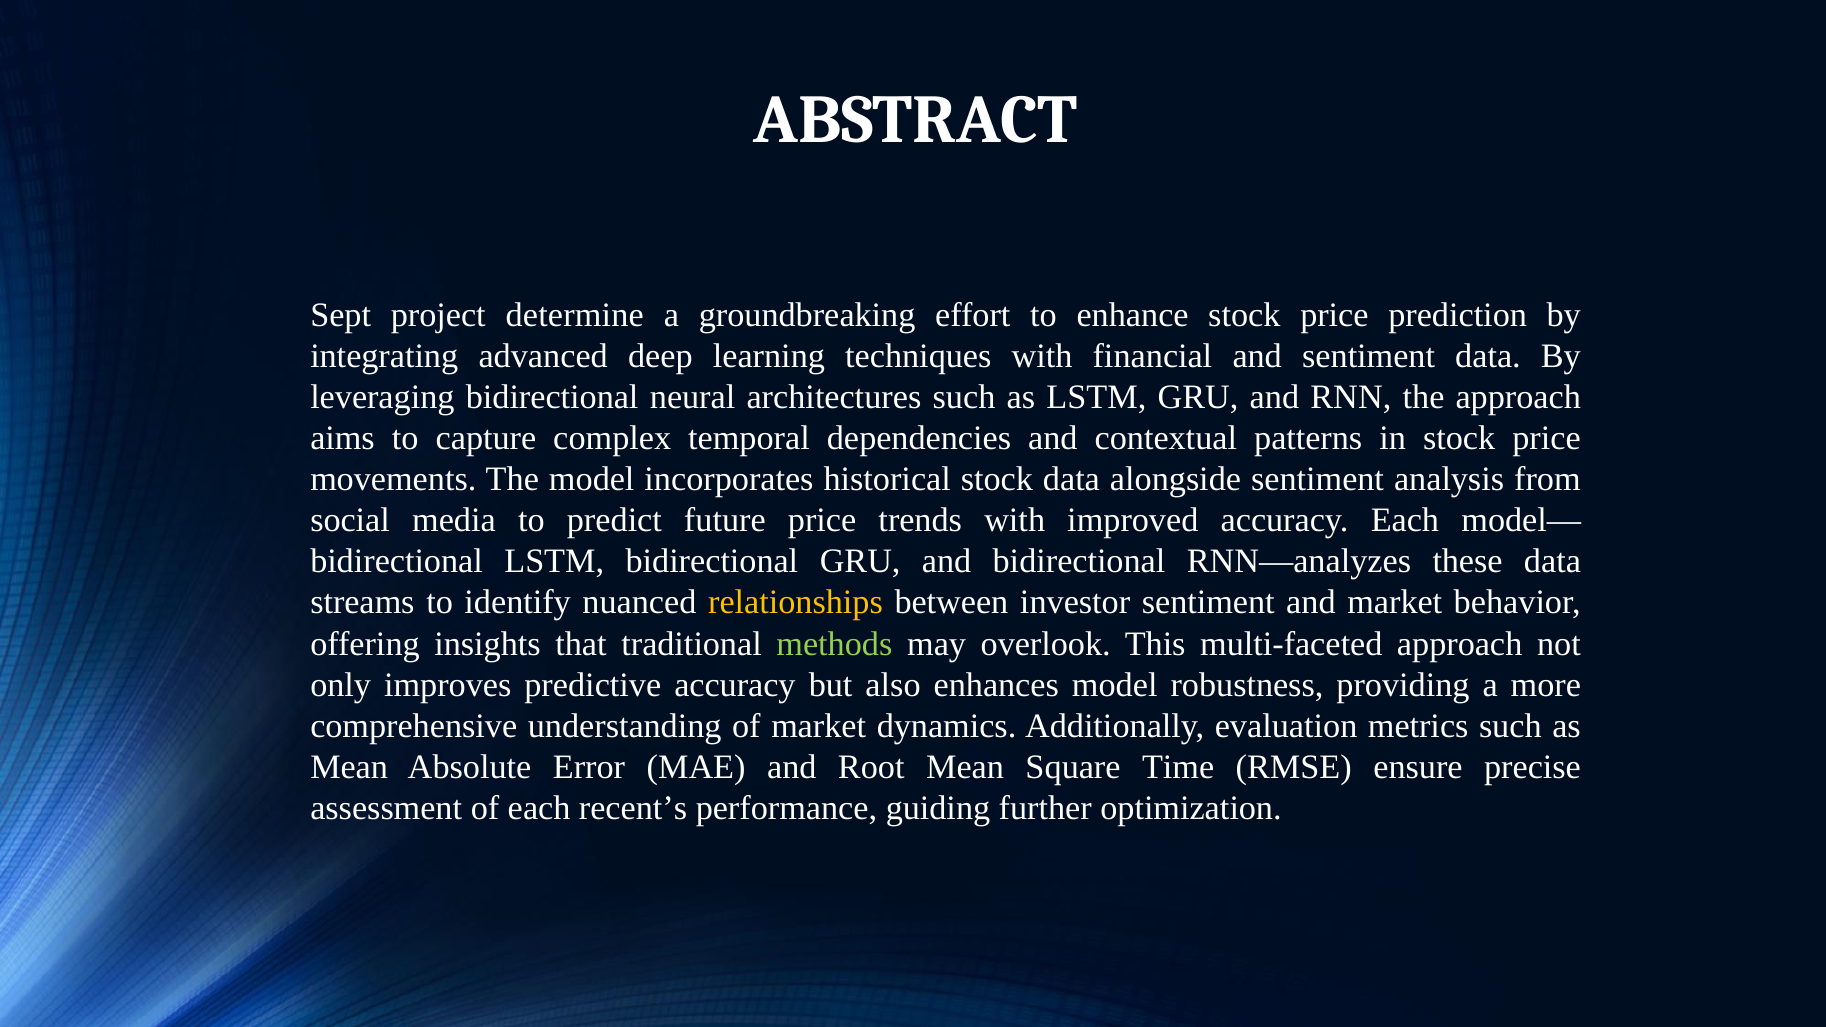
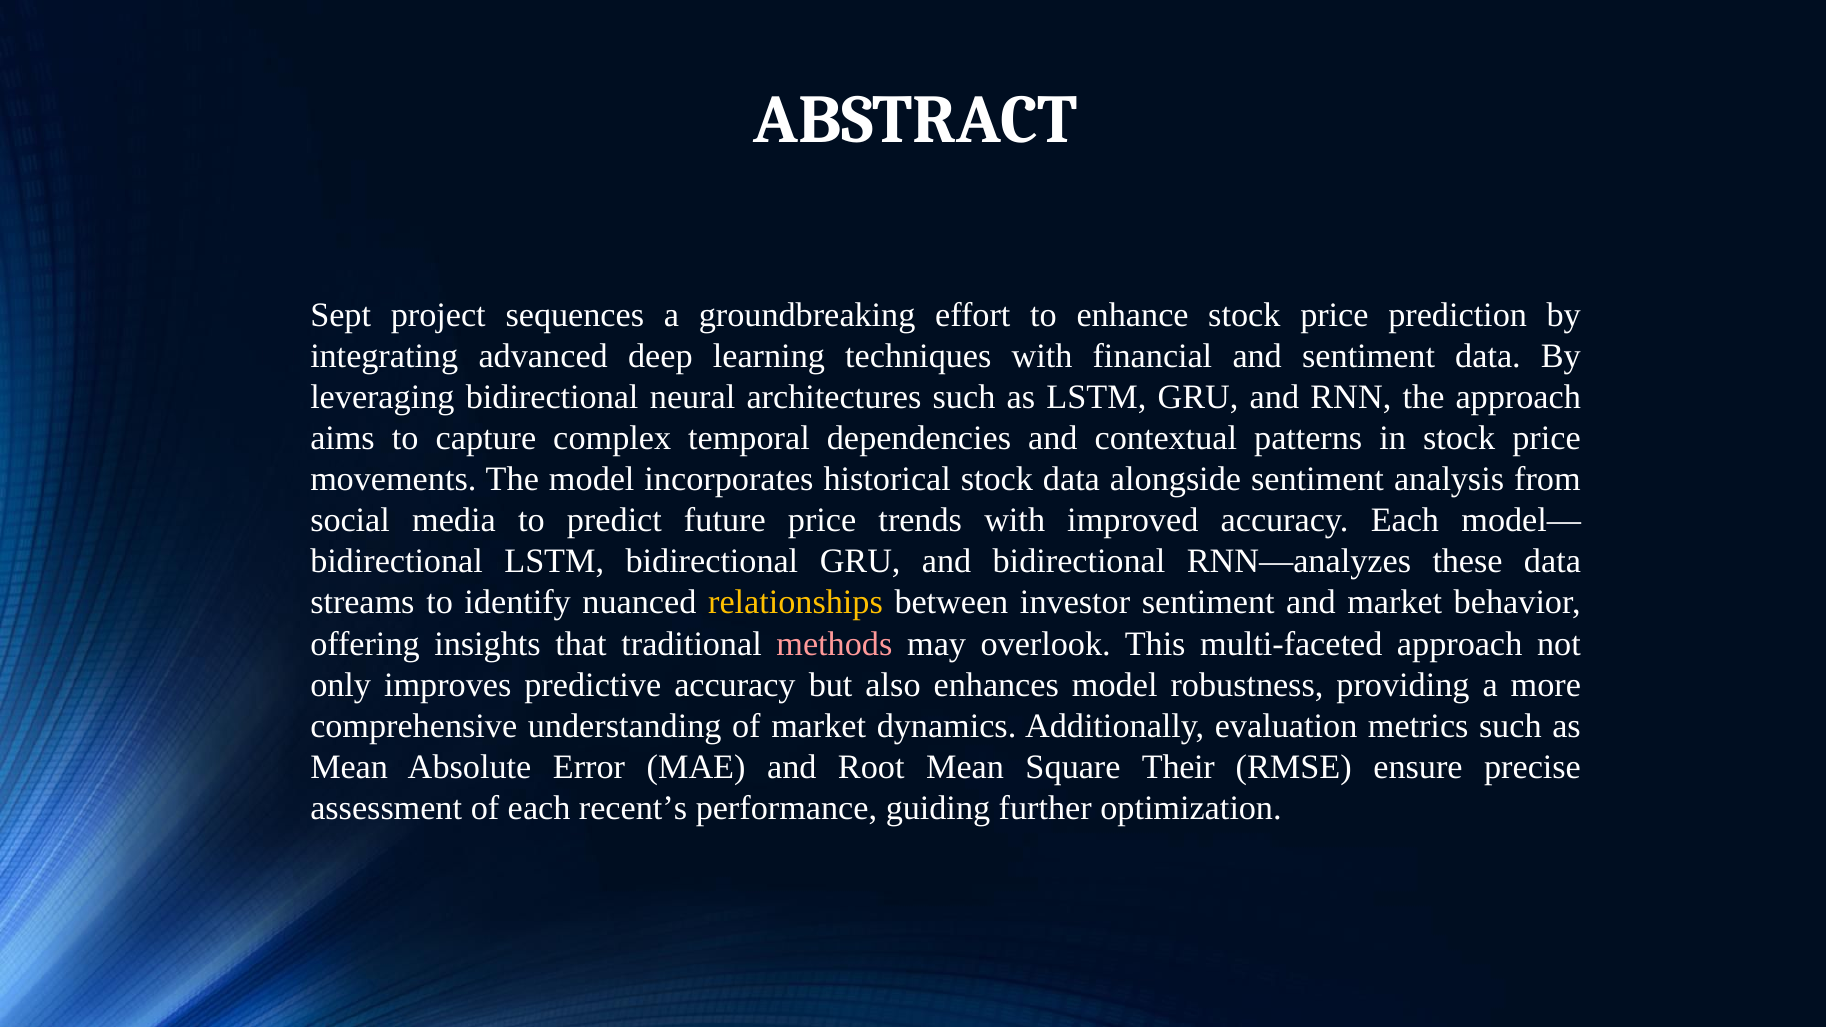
determine: determine -> sequences
methods colour: light green -> pink
Time: Time -> Their
